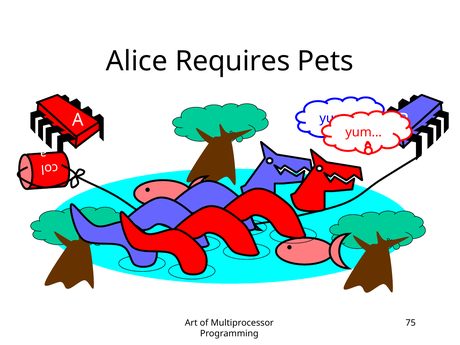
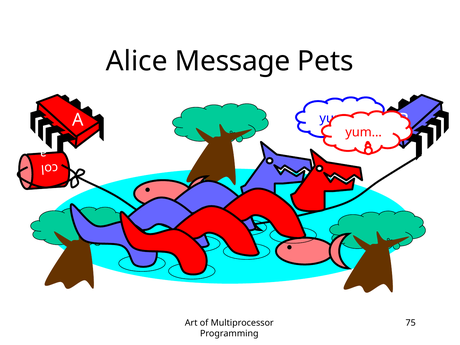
Requires: Requires -> Message
